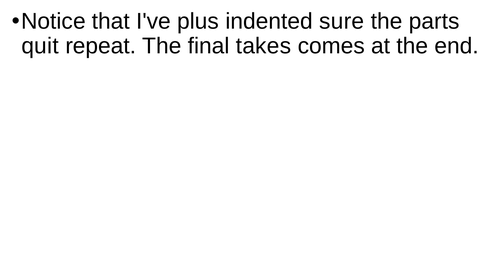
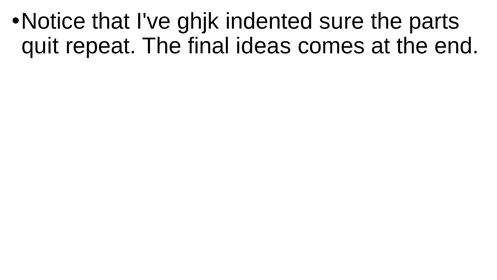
plus: plus -> ghjk
takes: takes -> ideas
